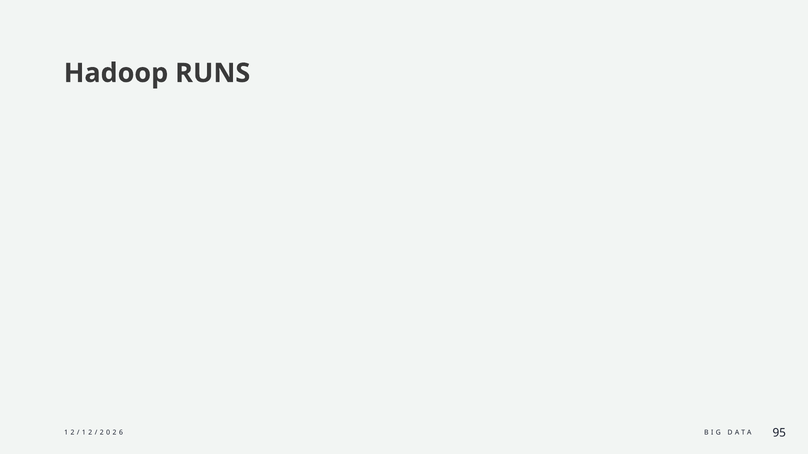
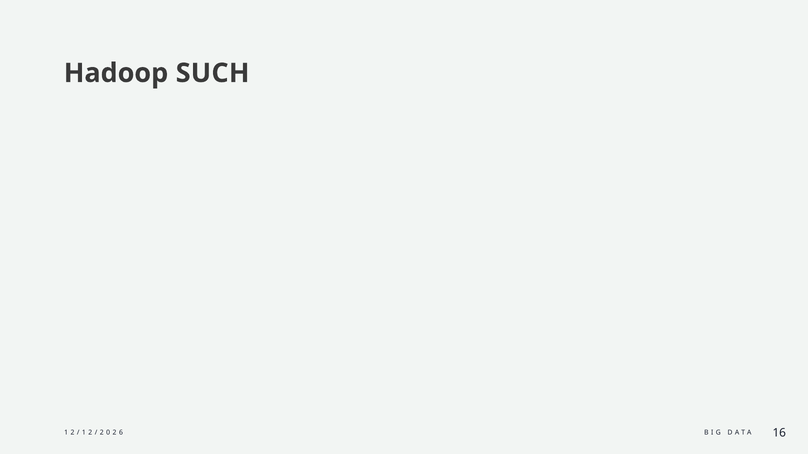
RUNS: RUNS -> SUCH
95: 95 -> 16
